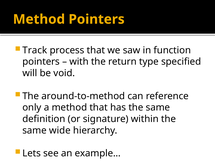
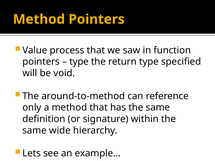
Track: Track -> Value
with at (79, 62): with -> type
